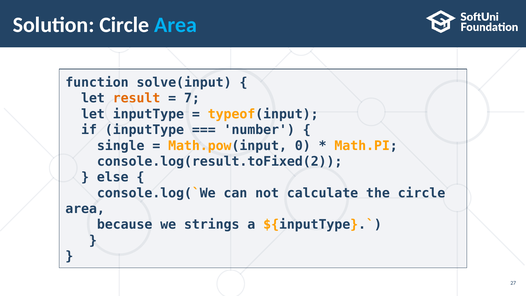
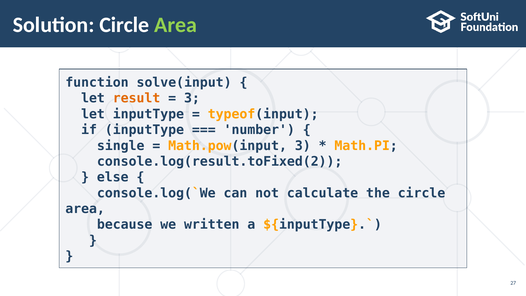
Area at (176, 25) colour: light blue -> light green
7 at (192, 98): 7 -> 3
Math.pow(input 0: 0 -> 3
strings: strings -> written
